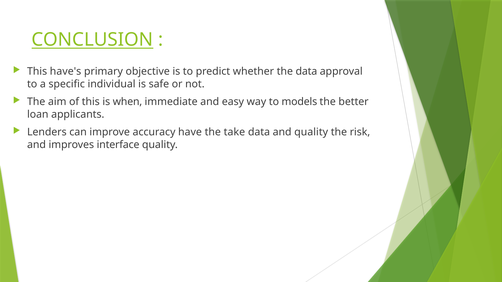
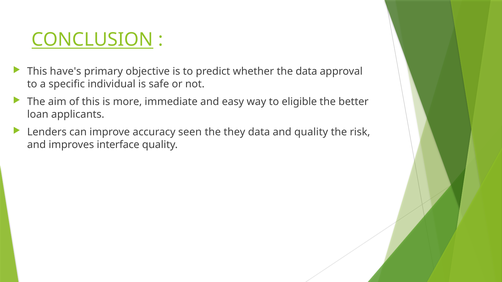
when: when -> more
models: models -> eligible
have: have -> seen
take: take -> they
